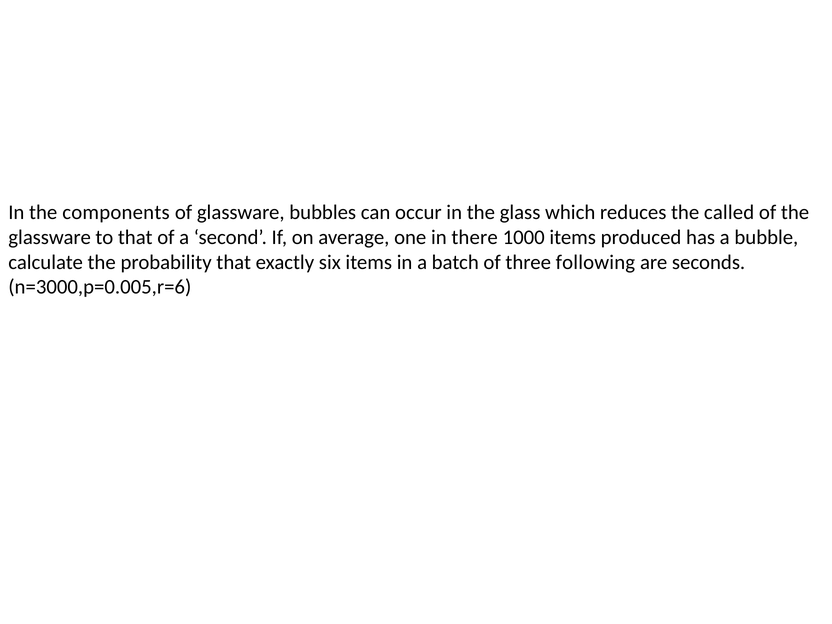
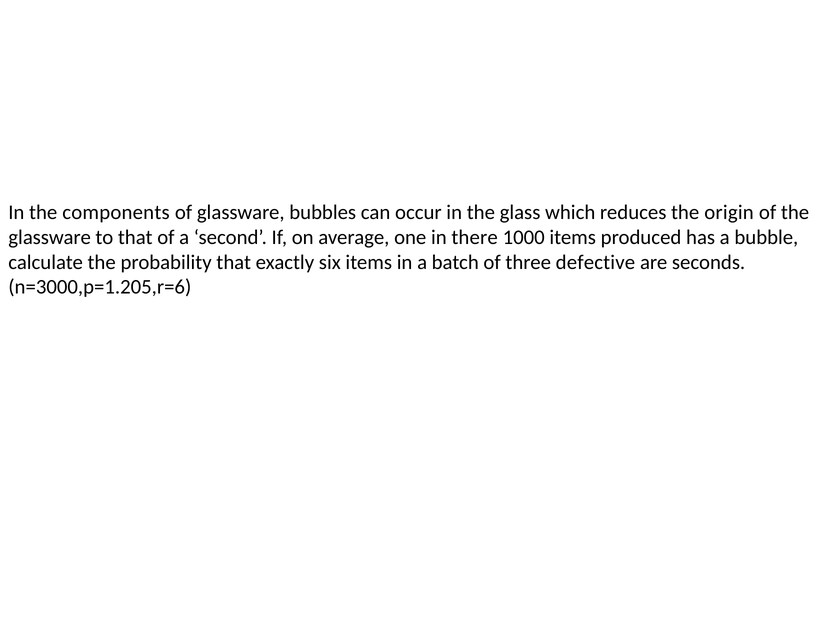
called: called -> origin
following: following -> defective
n=3000,p=0.005,r=6: n=3000,p=0.005,r=6 -> n=3000,p=1.205,r=6
